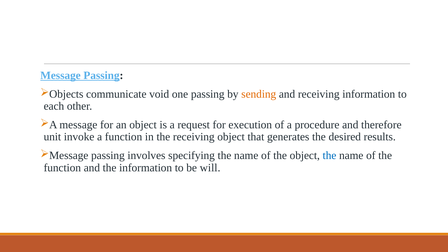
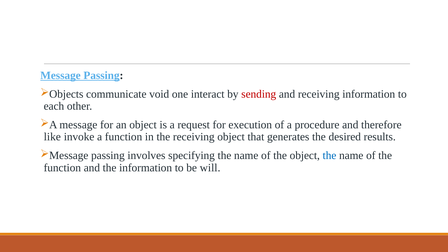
one passing: passing -> interact
sending colour: orange -> red
unit: unit -> like
